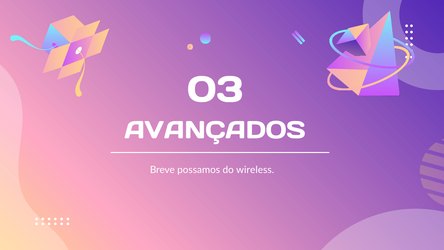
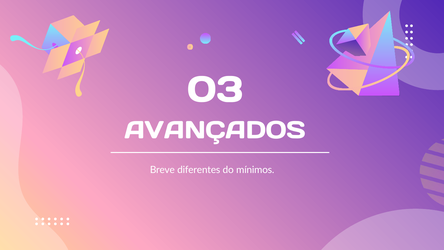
possamos: possamos -> diferentes
wireless: wireless -> mínimos
